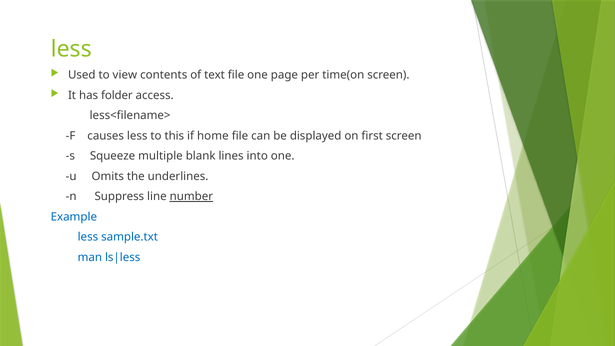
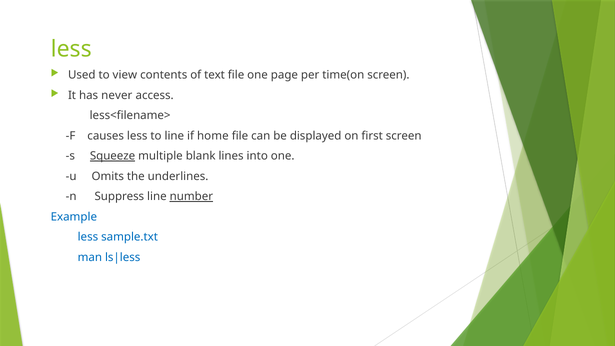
folder: folder -> never
to this: this -> line
Squeeze underline: none -> present
